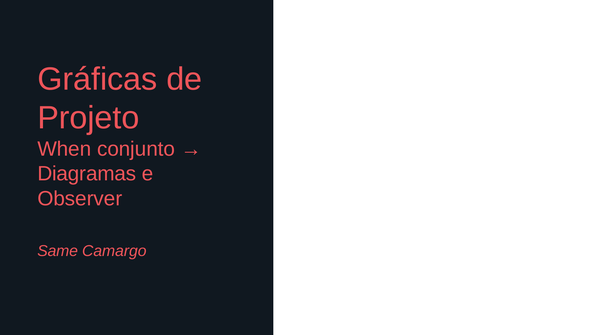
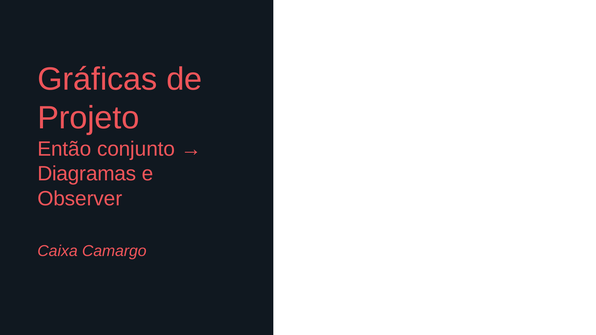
When: When -> Então
Same: Same -> Caixa
